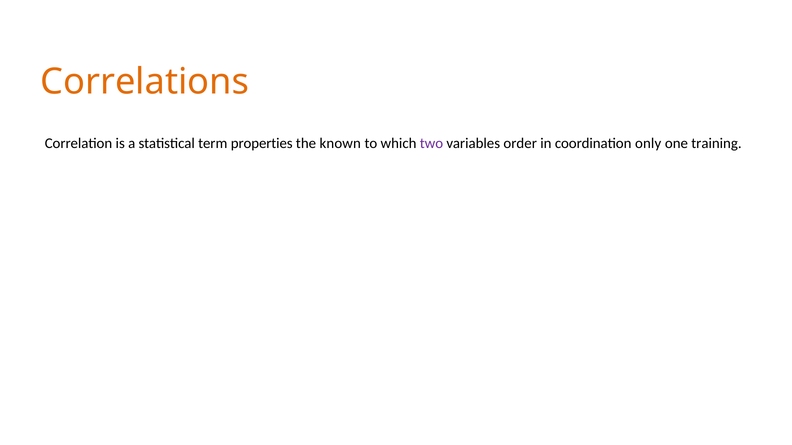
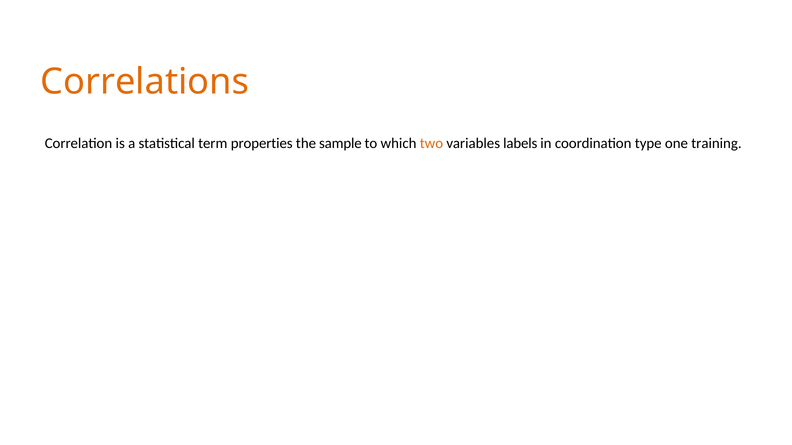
known: known -> sample
two colour: purple -> orange
order: order -> labels
only: only -> type
